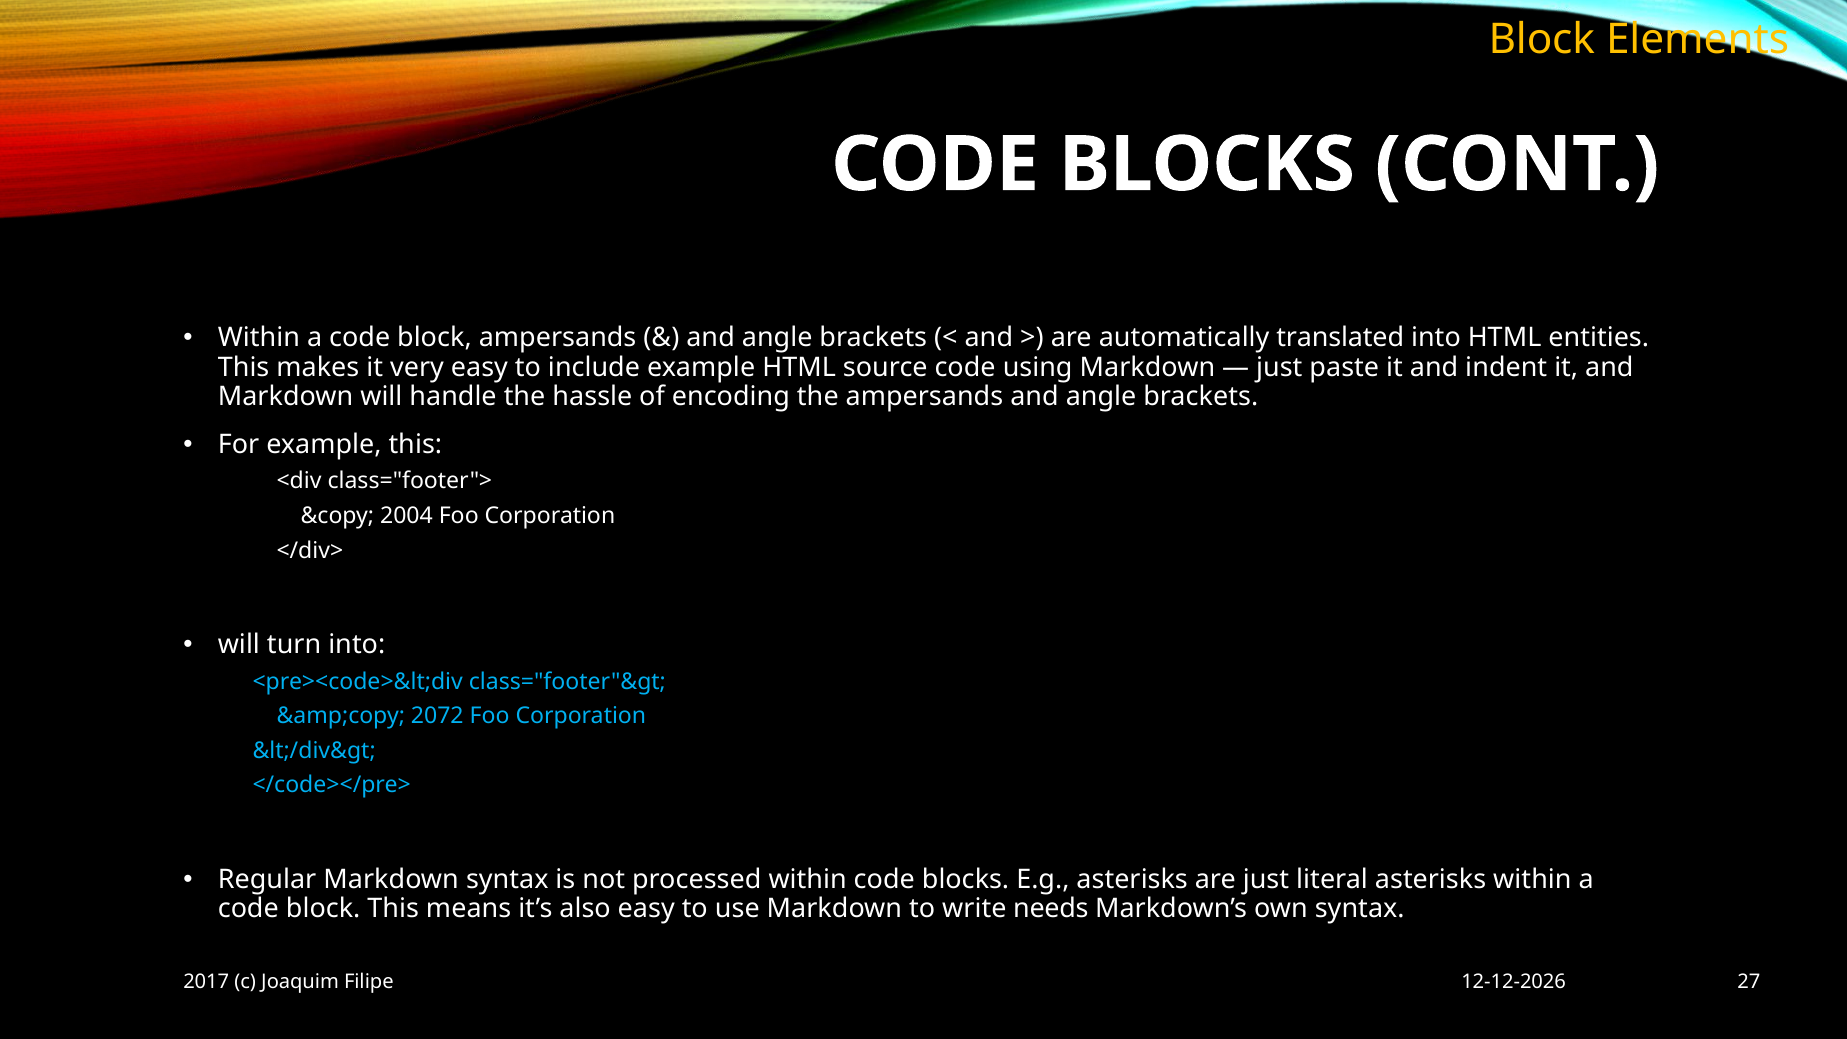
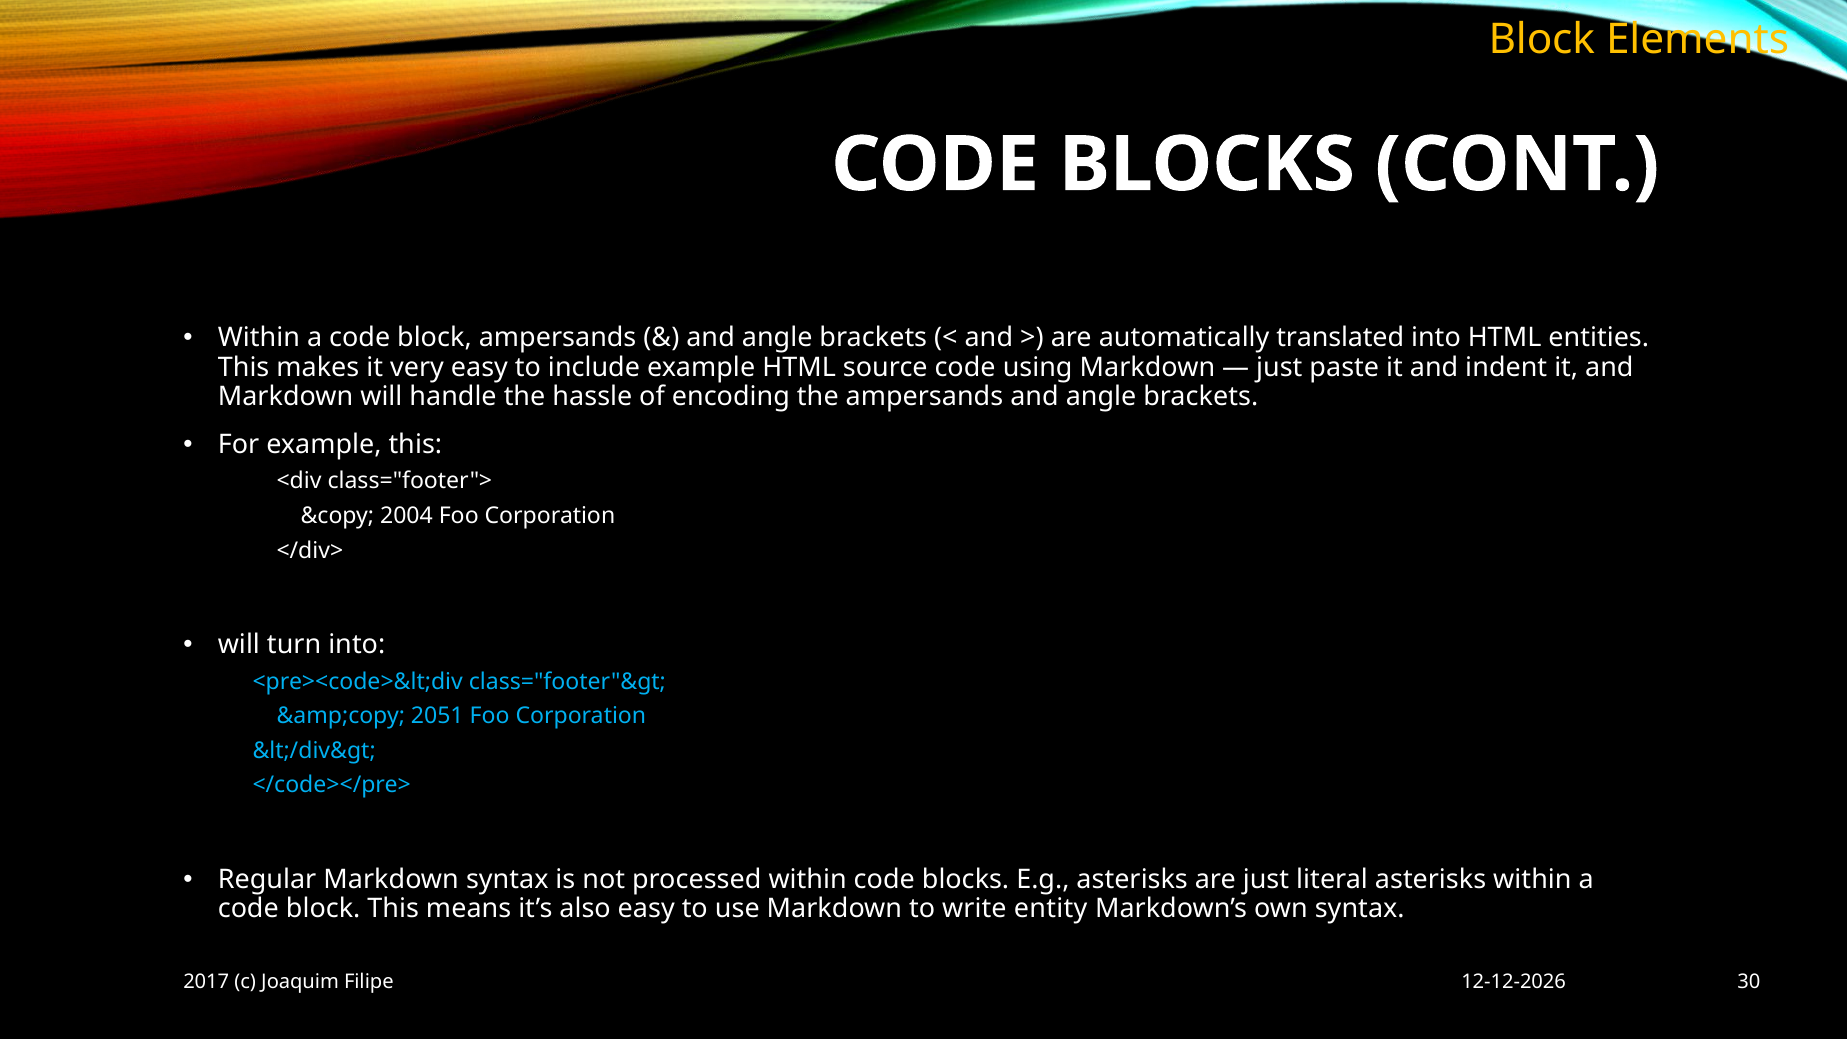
2072: 2072 -> 2051
needs: needs -> entity
27: 27 -> 30
